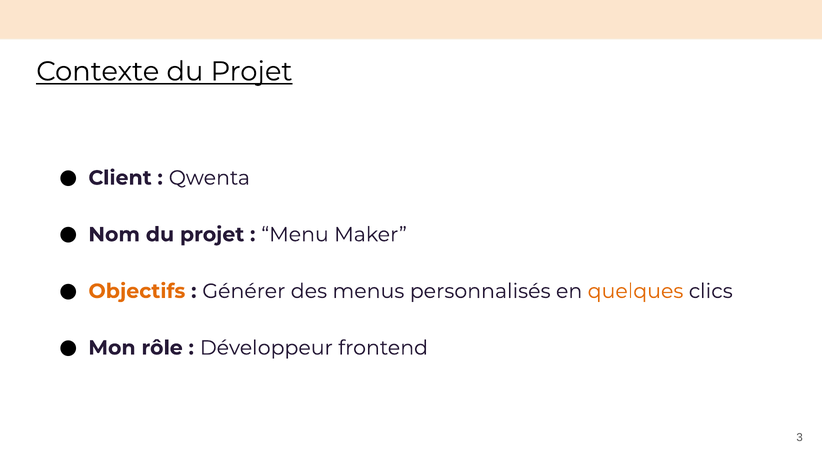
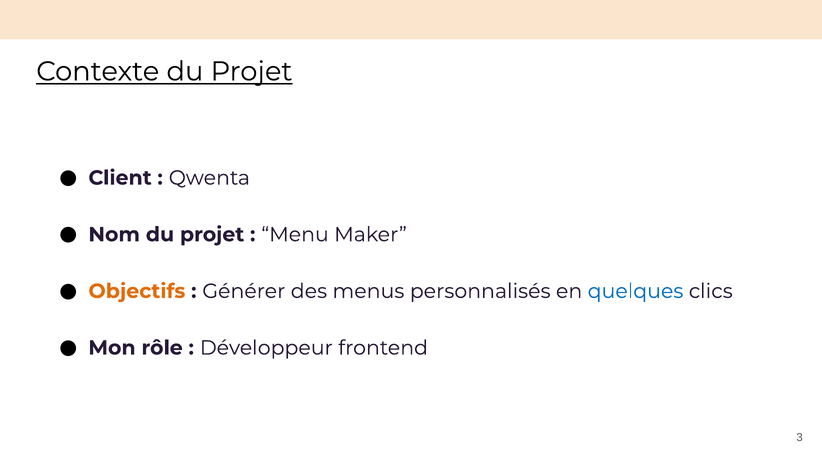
quelques colour: orange -> blue
